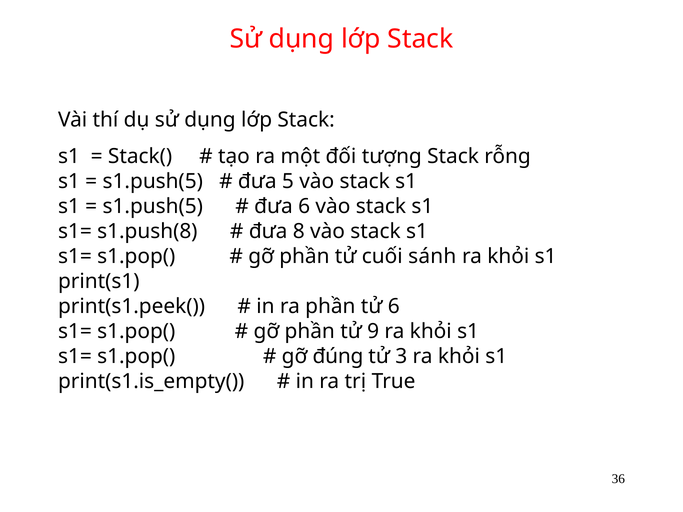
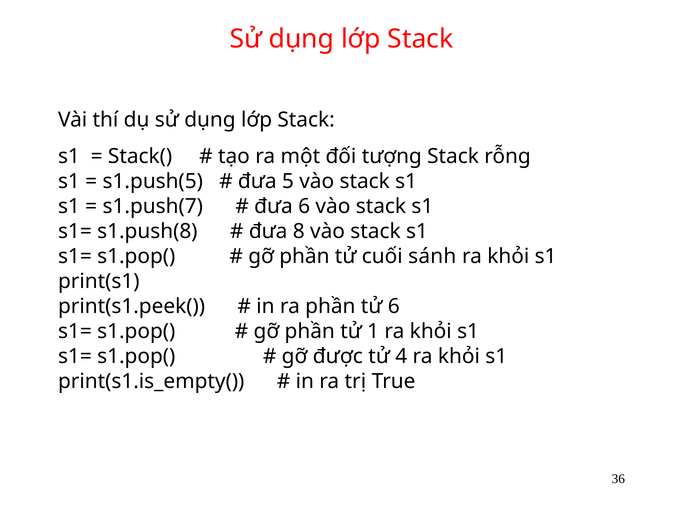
s1.push(5 at (153, 206): s1.push(5 -> s1.push(7
9: 9 -> 1
đúng: đúng -> được
3: 3 -> 4
